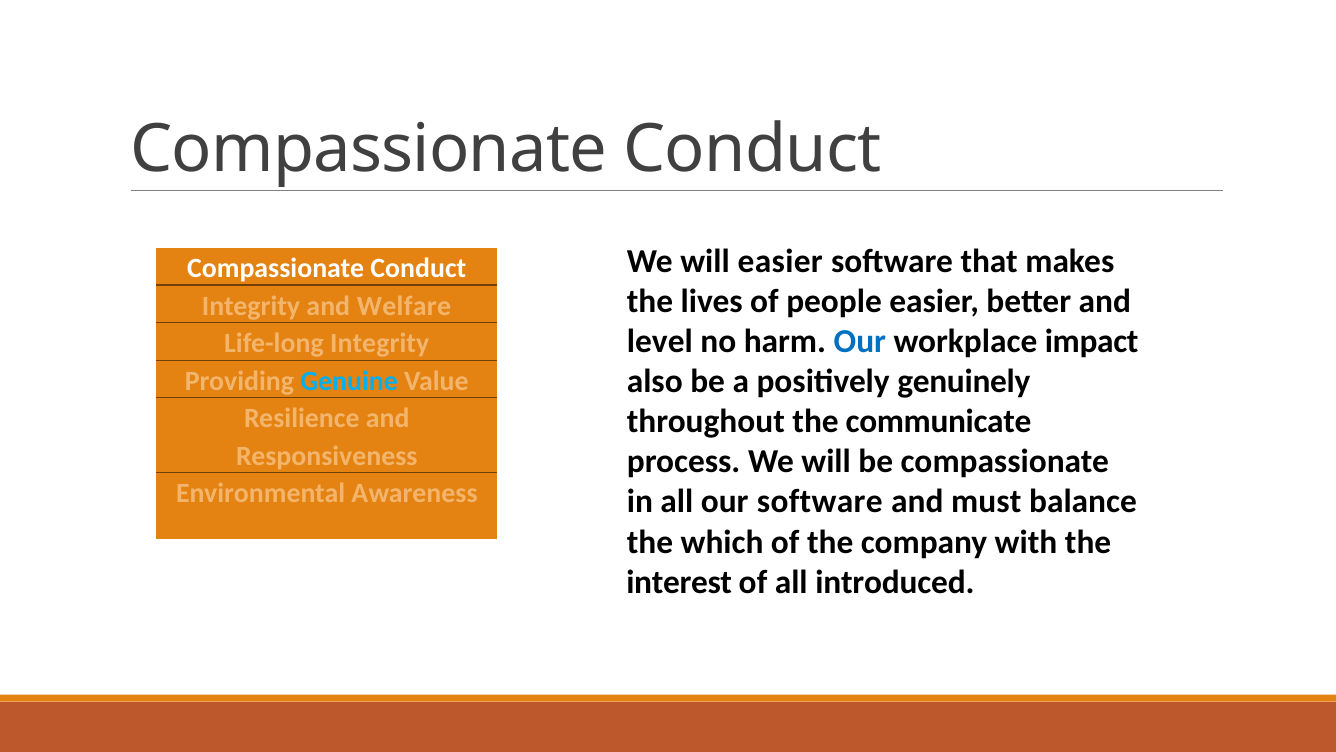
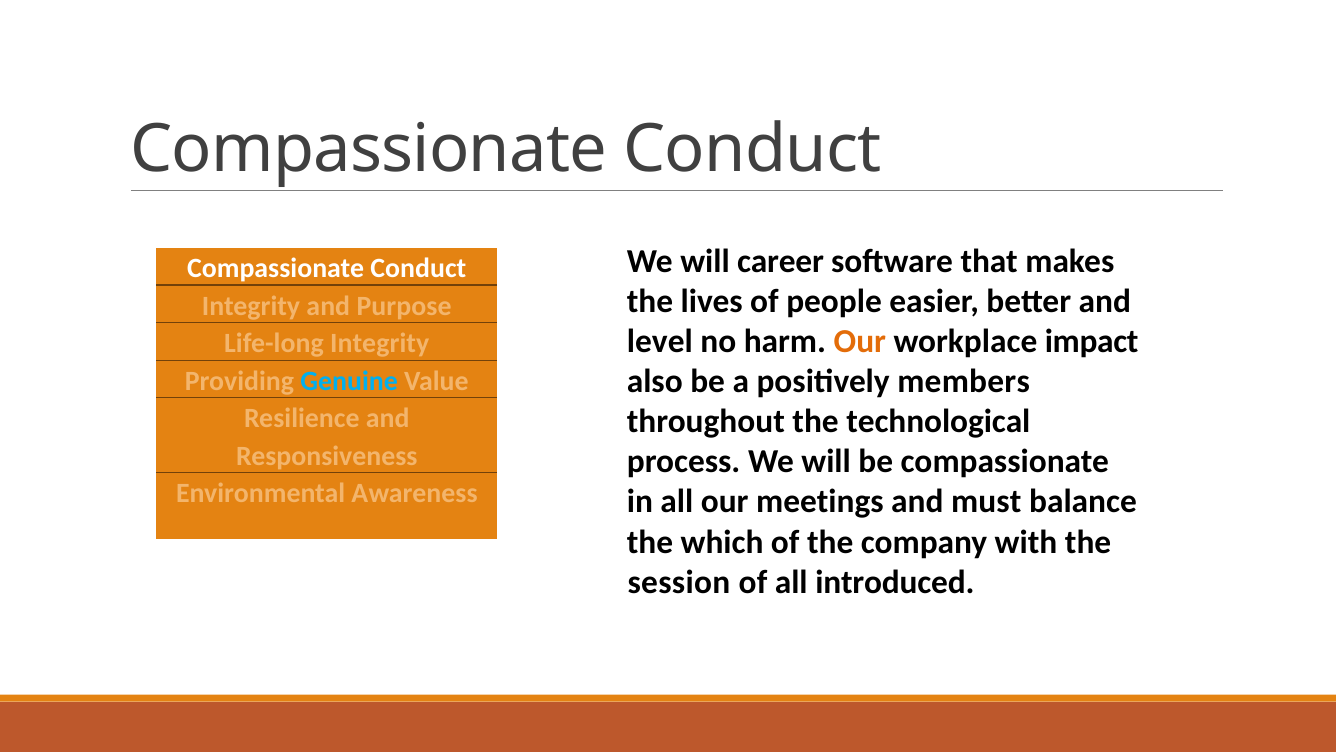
will easier: easier -> career
Welfare: Welfare -> Purpose
Our at (860, 341) colour: blue -> orange
genuinely: genuinely -> members
communicate: communicate -> technological
our software: software -> meetings
interest: interest -> session
